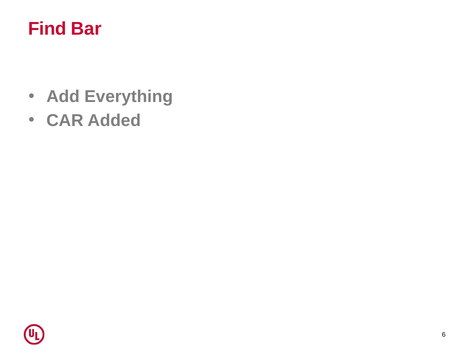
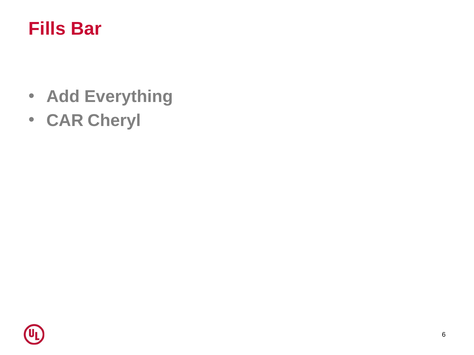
Find: Find -> Fills
Added: Added -> Cheryl
